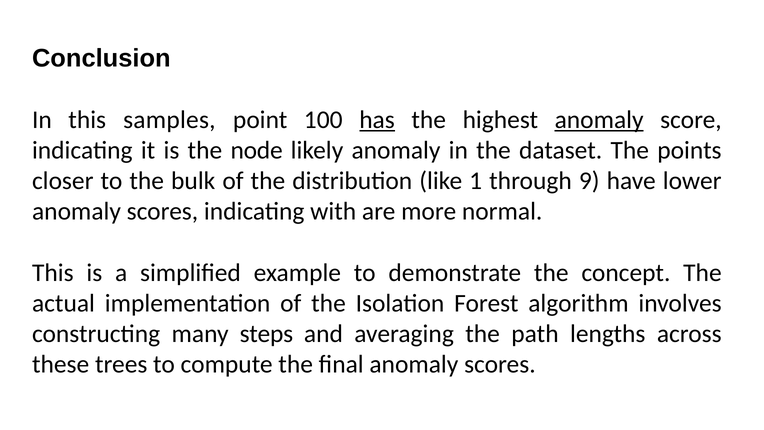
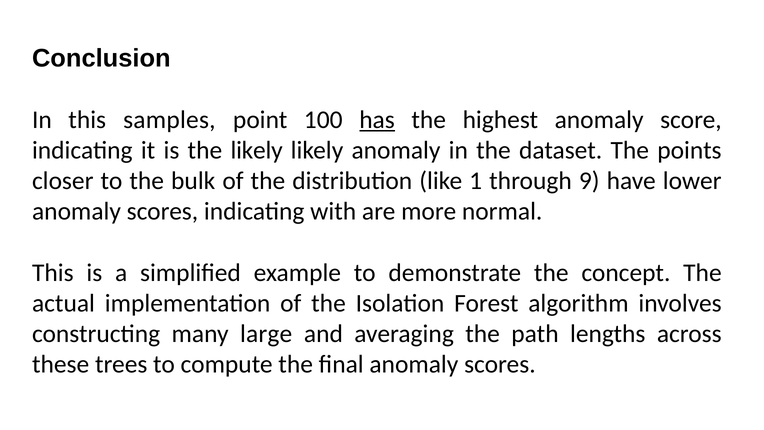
anomaly at (599, 120) underline: present -> none
the node: node -> likely
steps: steps -> large
